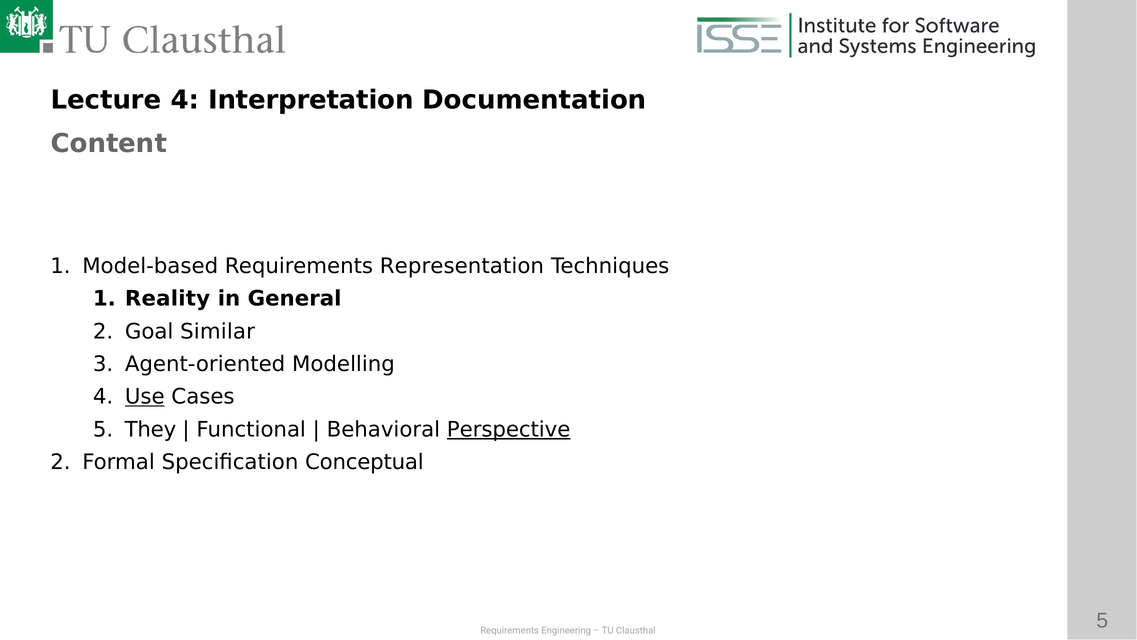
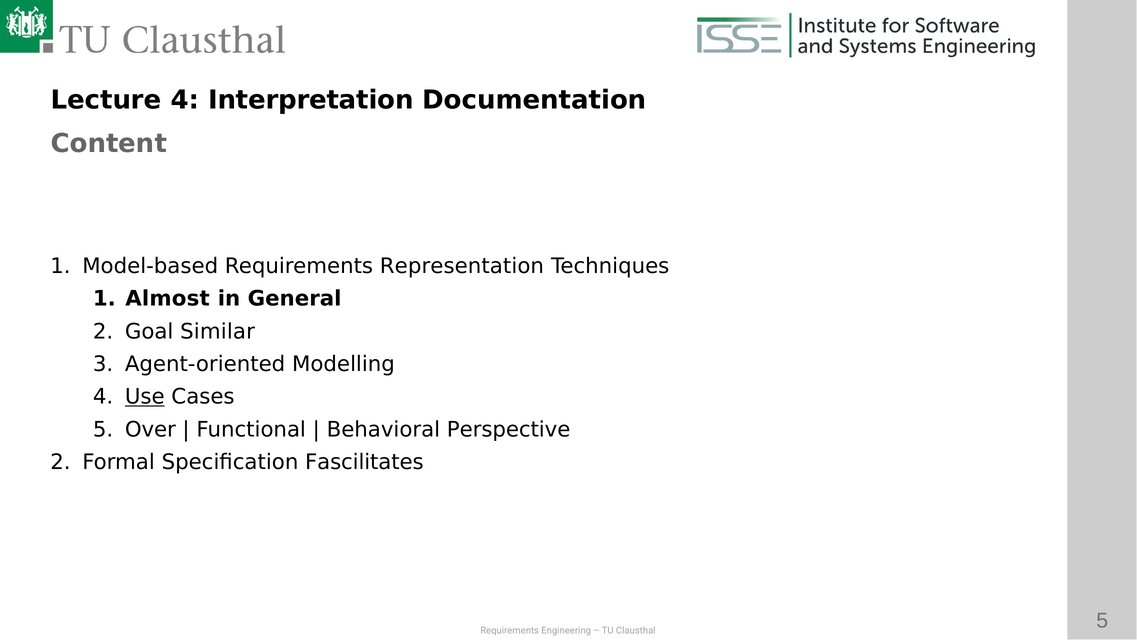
Reality: Reality -> Almost
They: They -> Over
Perspective underline: present -> none
Conceptual: Conceptual -> Fascilitates
